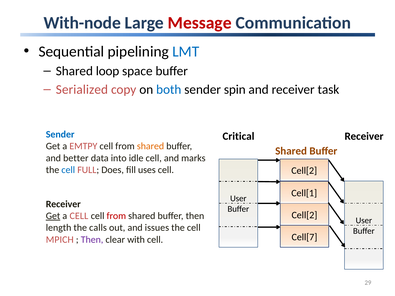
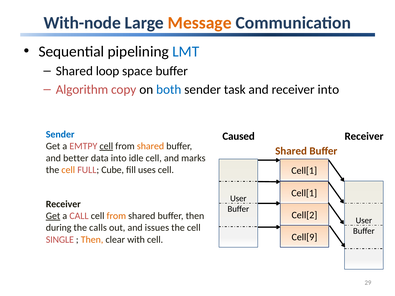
Message colour: red -> orange
Serialized: Serialized -> Algorithm
spin: spin -> task
receiver task: task -> into
Critical: Critical -> Caused
cell at (106, 146) underline: none -> present
cell at (68, 170) colour: blue -> orange
Does: Does -> Cube
Cell[2 at (304, 171): Cell[2 -> Cell[1
a CELL: CELL -> CALL
from at (116, 216) colour: red -> orange
length: length -> during
Cell[7: Cell[7 -> Cell[9
MPICH: MPICH -> SINGLE
Then at (92, 240) colour: purple -> orange
